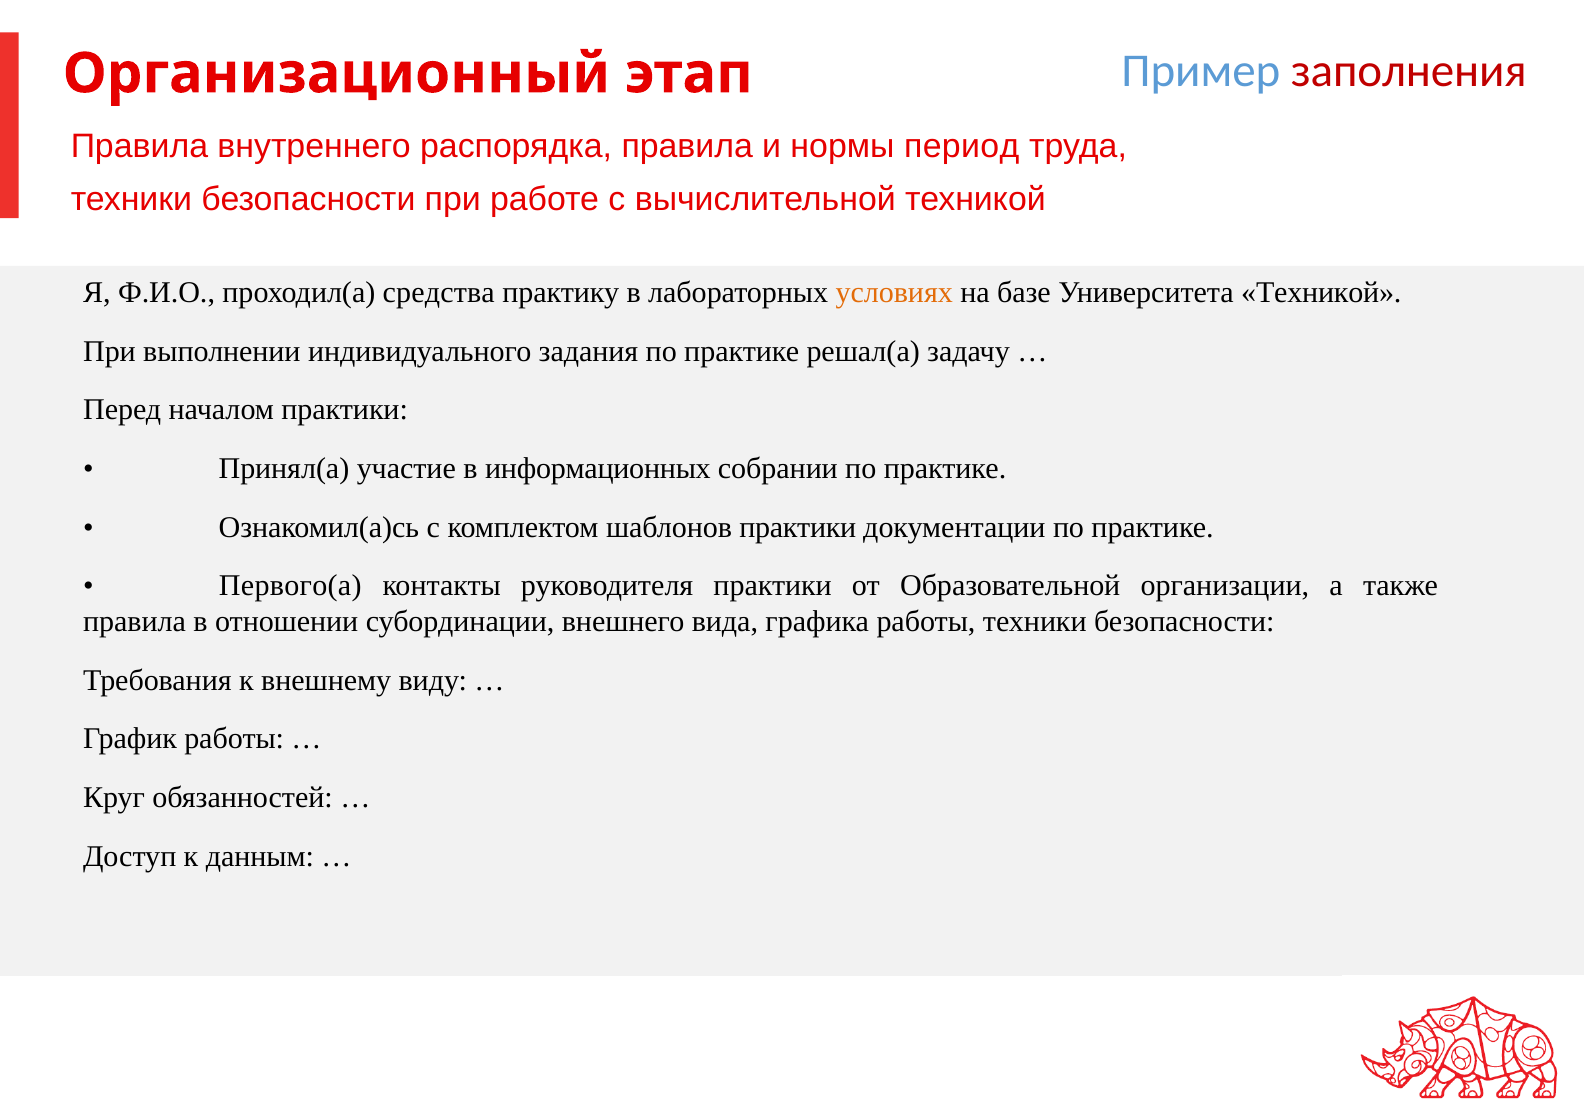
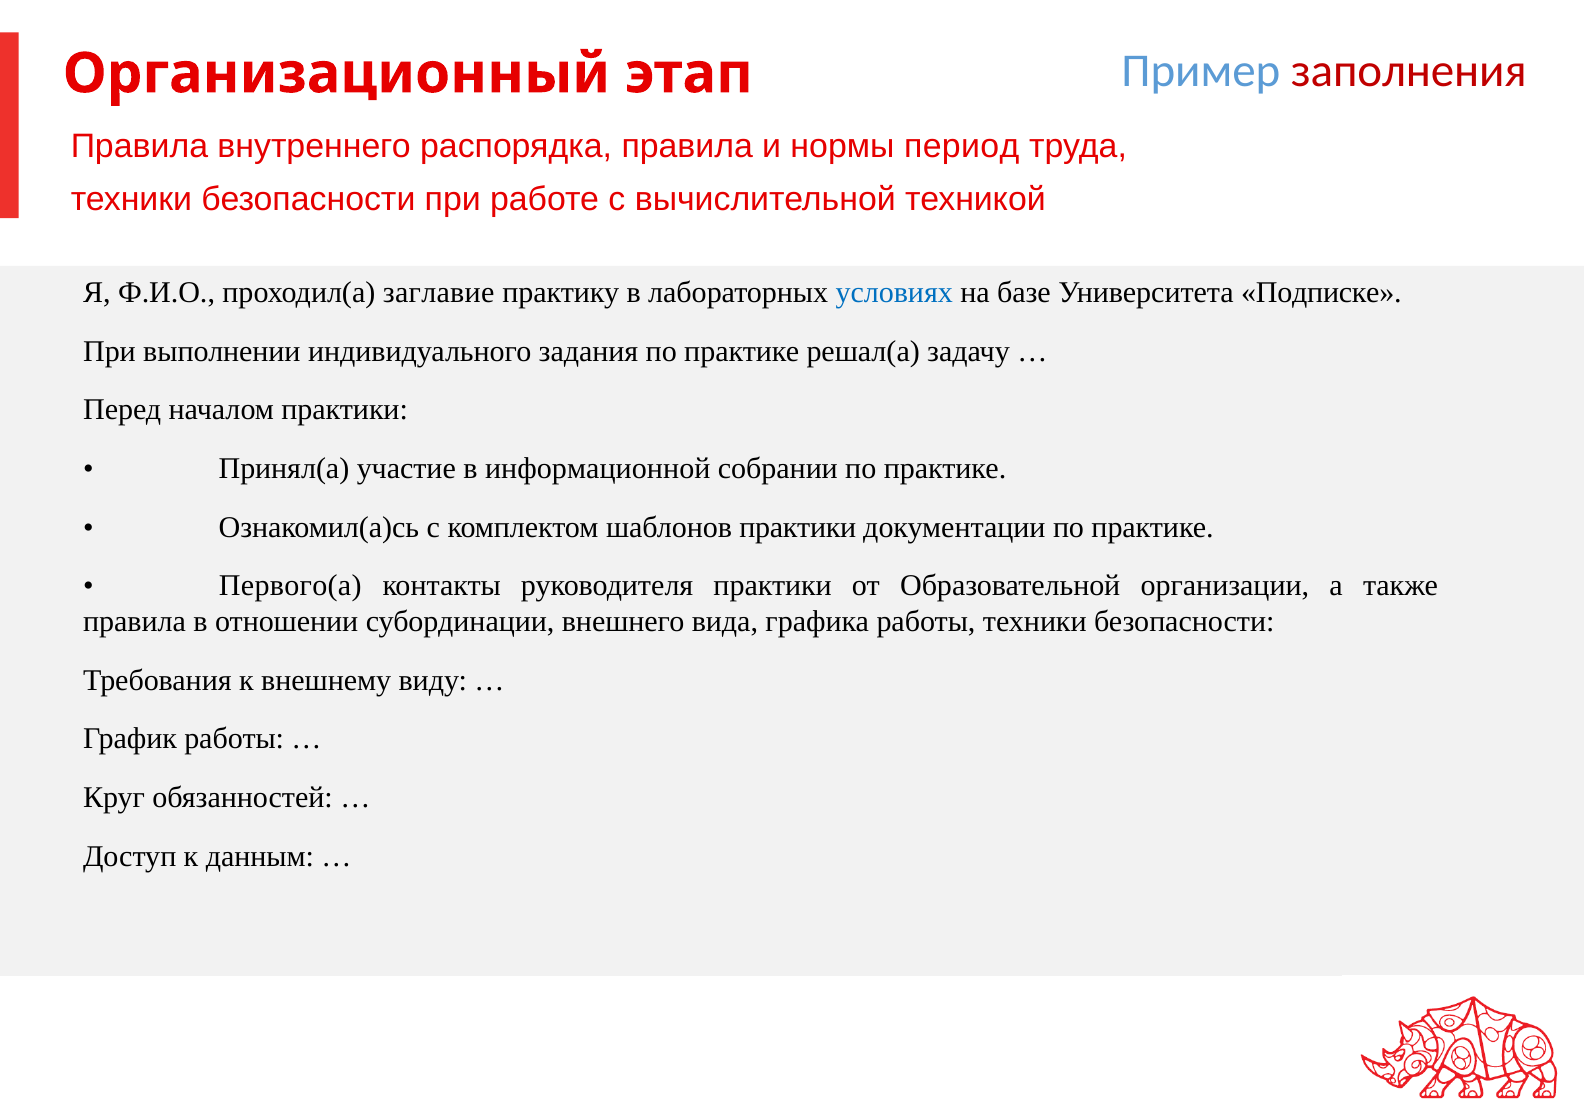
средства: средства -> заглавие
условиях colour: orange -> blue
Университета Техникой: Техникой -> Подписке
информационных: информационных -> информационной
